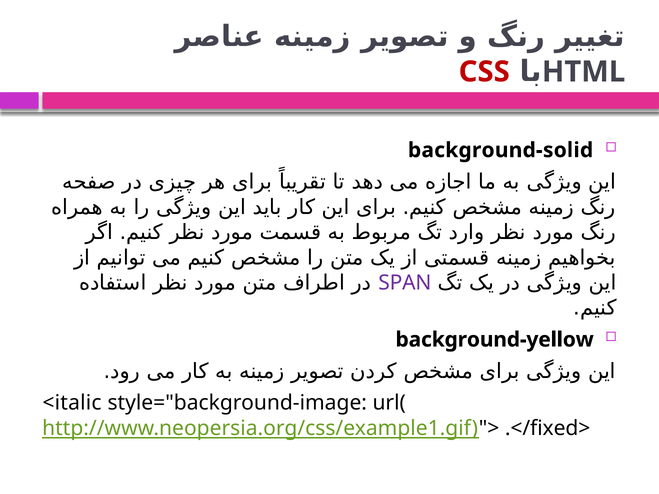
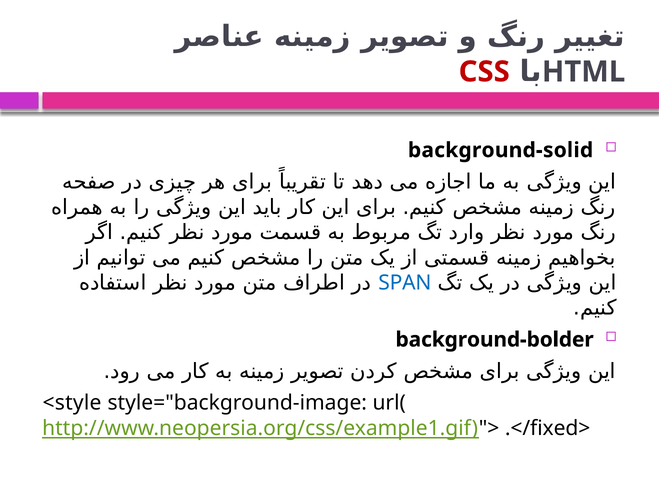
SPAN colour: purple -> blue
background-yellow: background-yellow -> background-bolder
<italic: <italic -> <style
